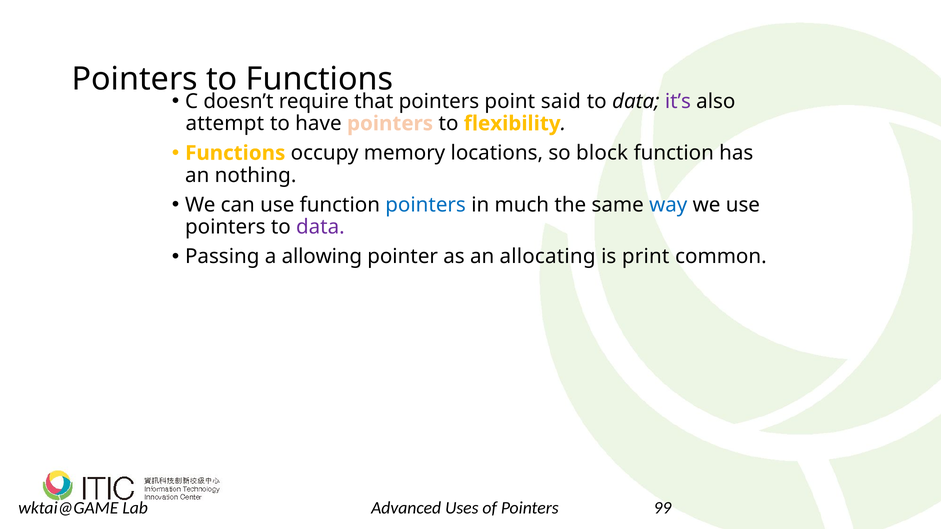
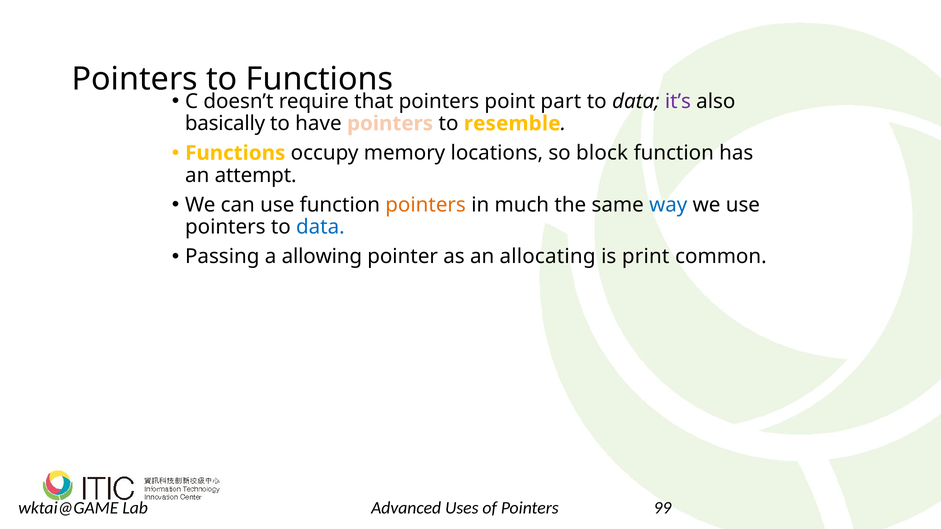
said: said -> part
attempt: attempt -> basically
flexibility: flexibility -> resemble
nothing: nothing -> attempt
pointers at (426, 205) colour: blue -> orange
data at (320, 227) colour: purple -> blue
